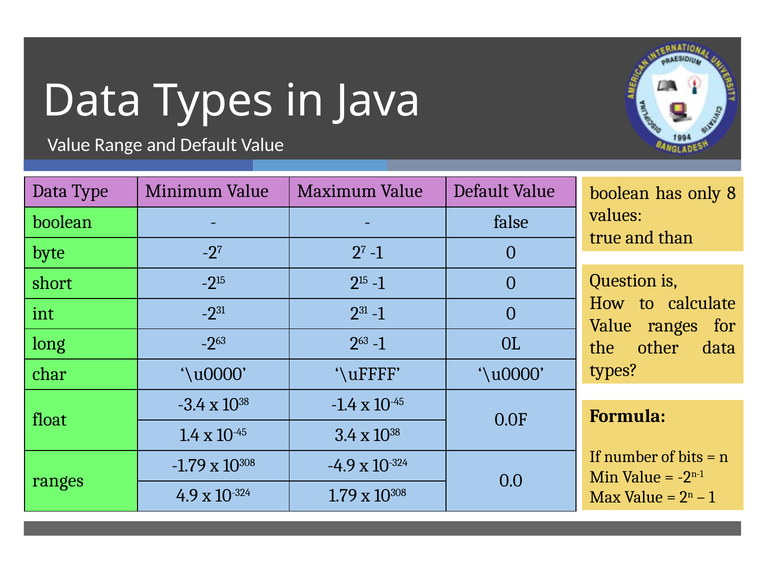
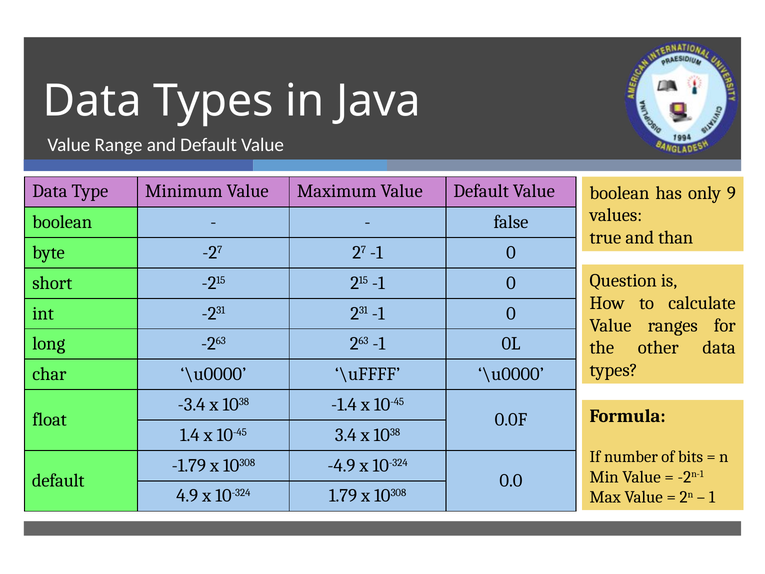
8: 8 -> 9
ranges at (58, 480): ranges -> default
